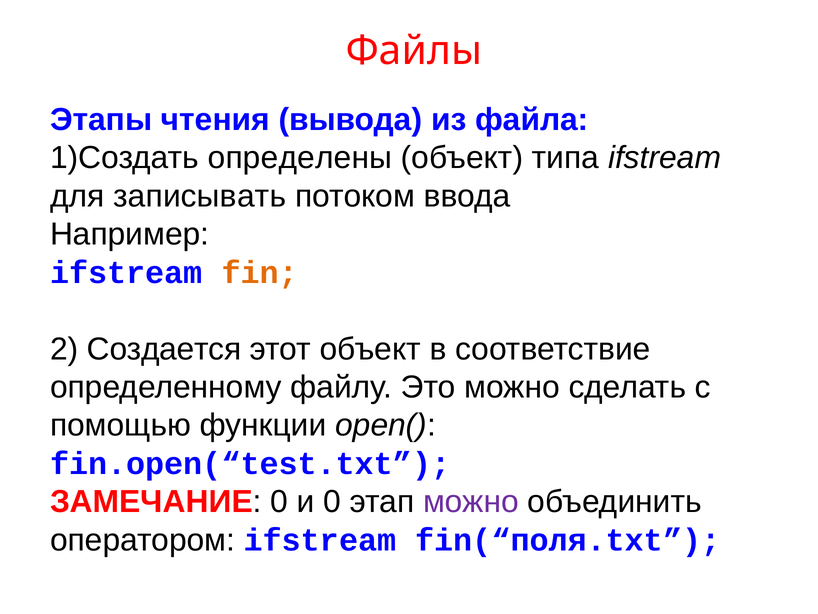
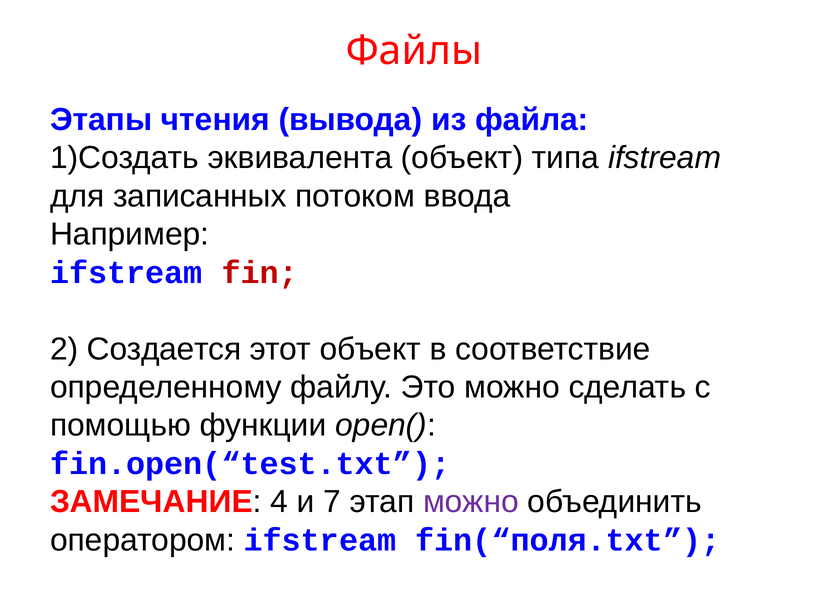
определены: определены -> эквивалента
записывать: записывать -> записанных
fin colour: orange -> red
ЗАМЕЧАНИЕ 0: 0 -> 4
и 0: 0 -> 7
